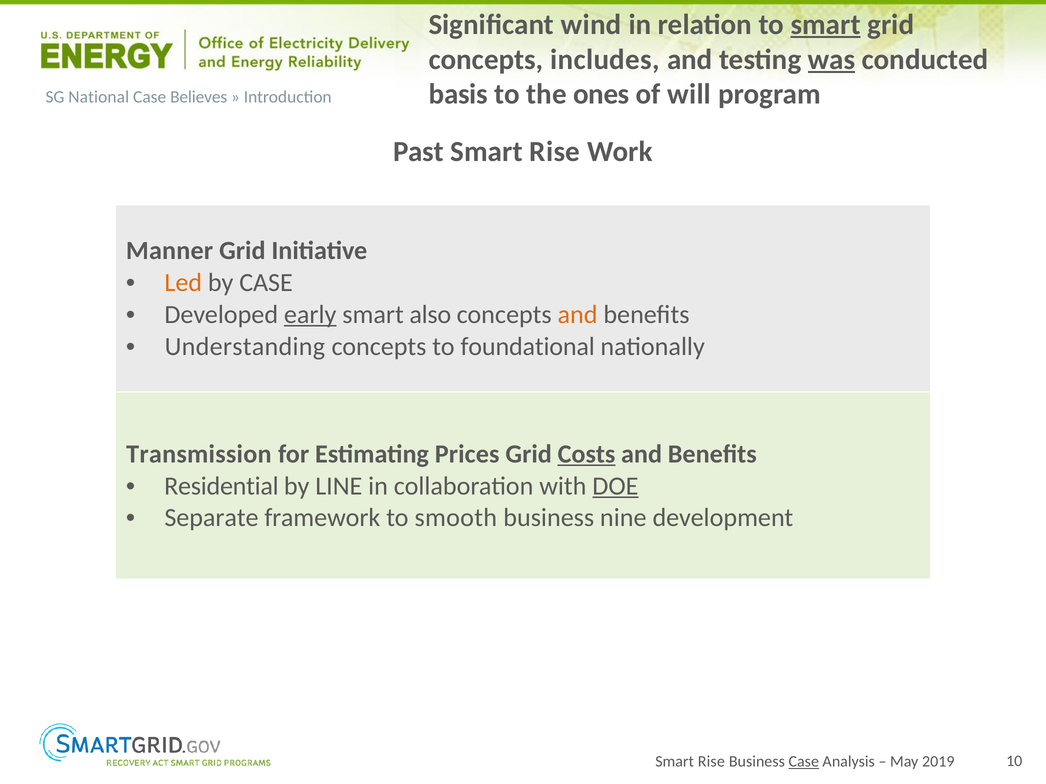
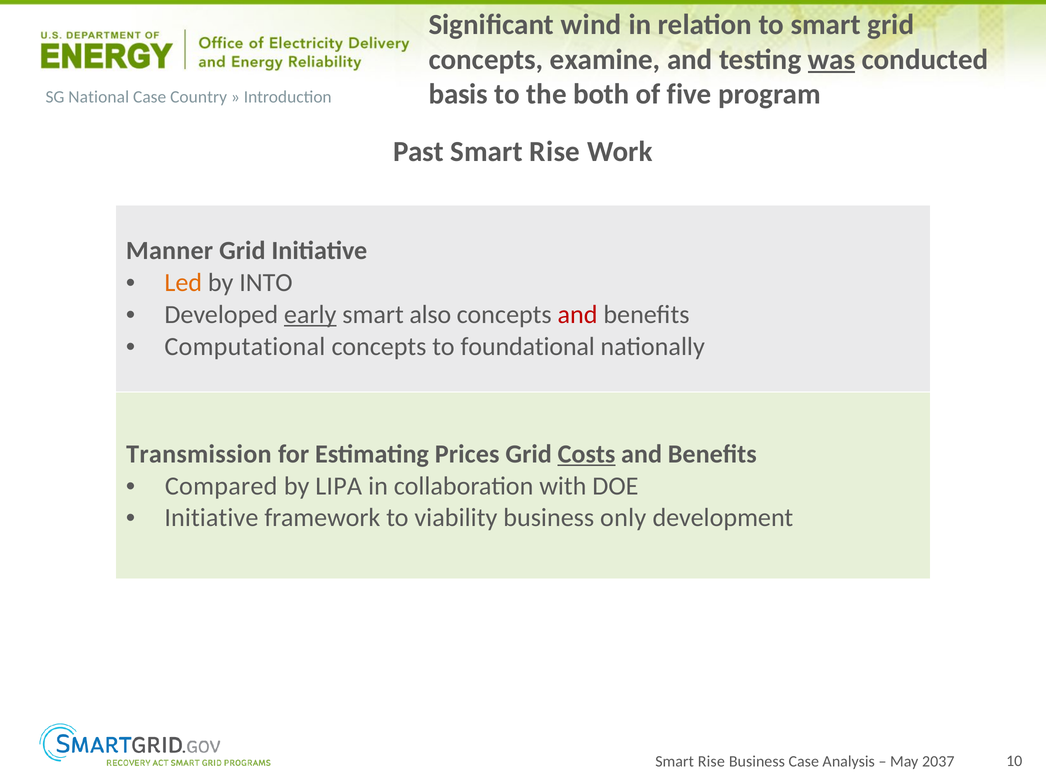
smart at (826, 25) underline: present -> none
includes: includes -> examine
ones: ones -> both
will: will -> five
Believes: Believes -> Country
by CASE: CASE -> INTO
and at (578, 315) colour: orange -> red
Understanding: Understanding -> Computational
Residential: Residential -> Compared
LINE: LINE -> LIPA
DOE underline: present -> none
Separate at (212, 518): Separate -> Initiative
smooth: smooth -> viability
nine: nine -> only
Case at (804, 762) underline: present -> none
2019: 2019 -> 2037
